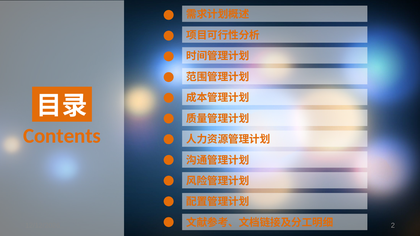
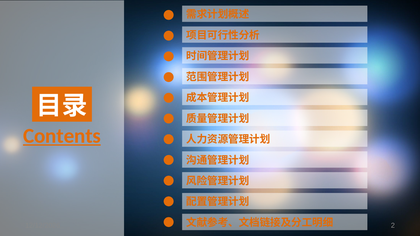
Contents underline: none -> present
